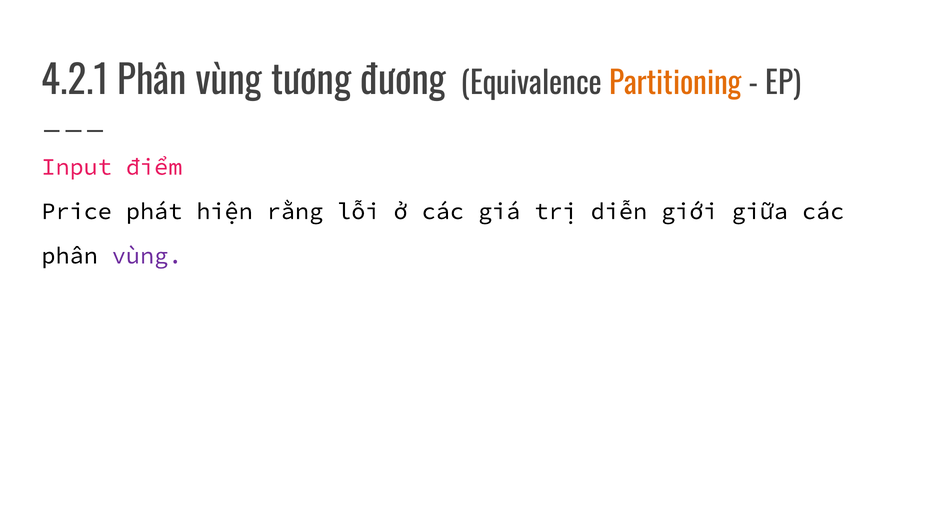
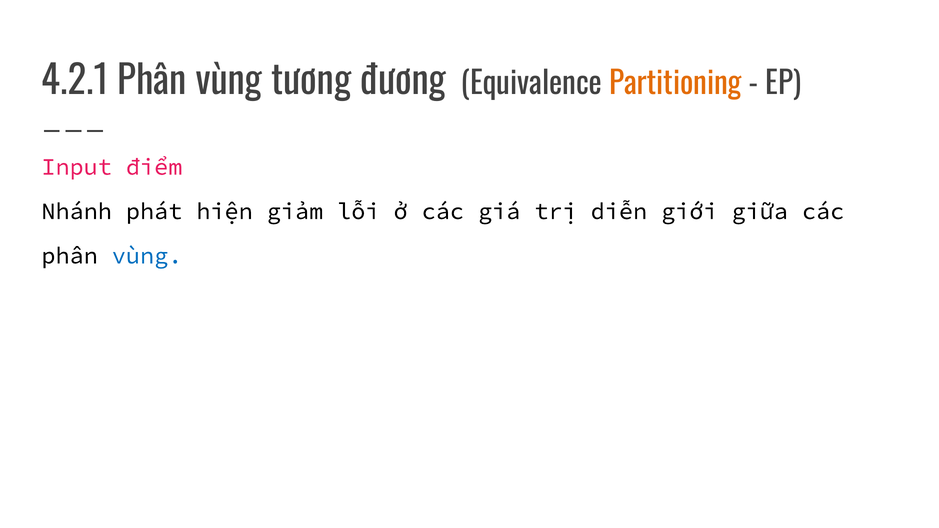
Price: Price -> Nhánh
rằng: rằng -> giảm
vùng at (147, 256) colour: purple -> blue
